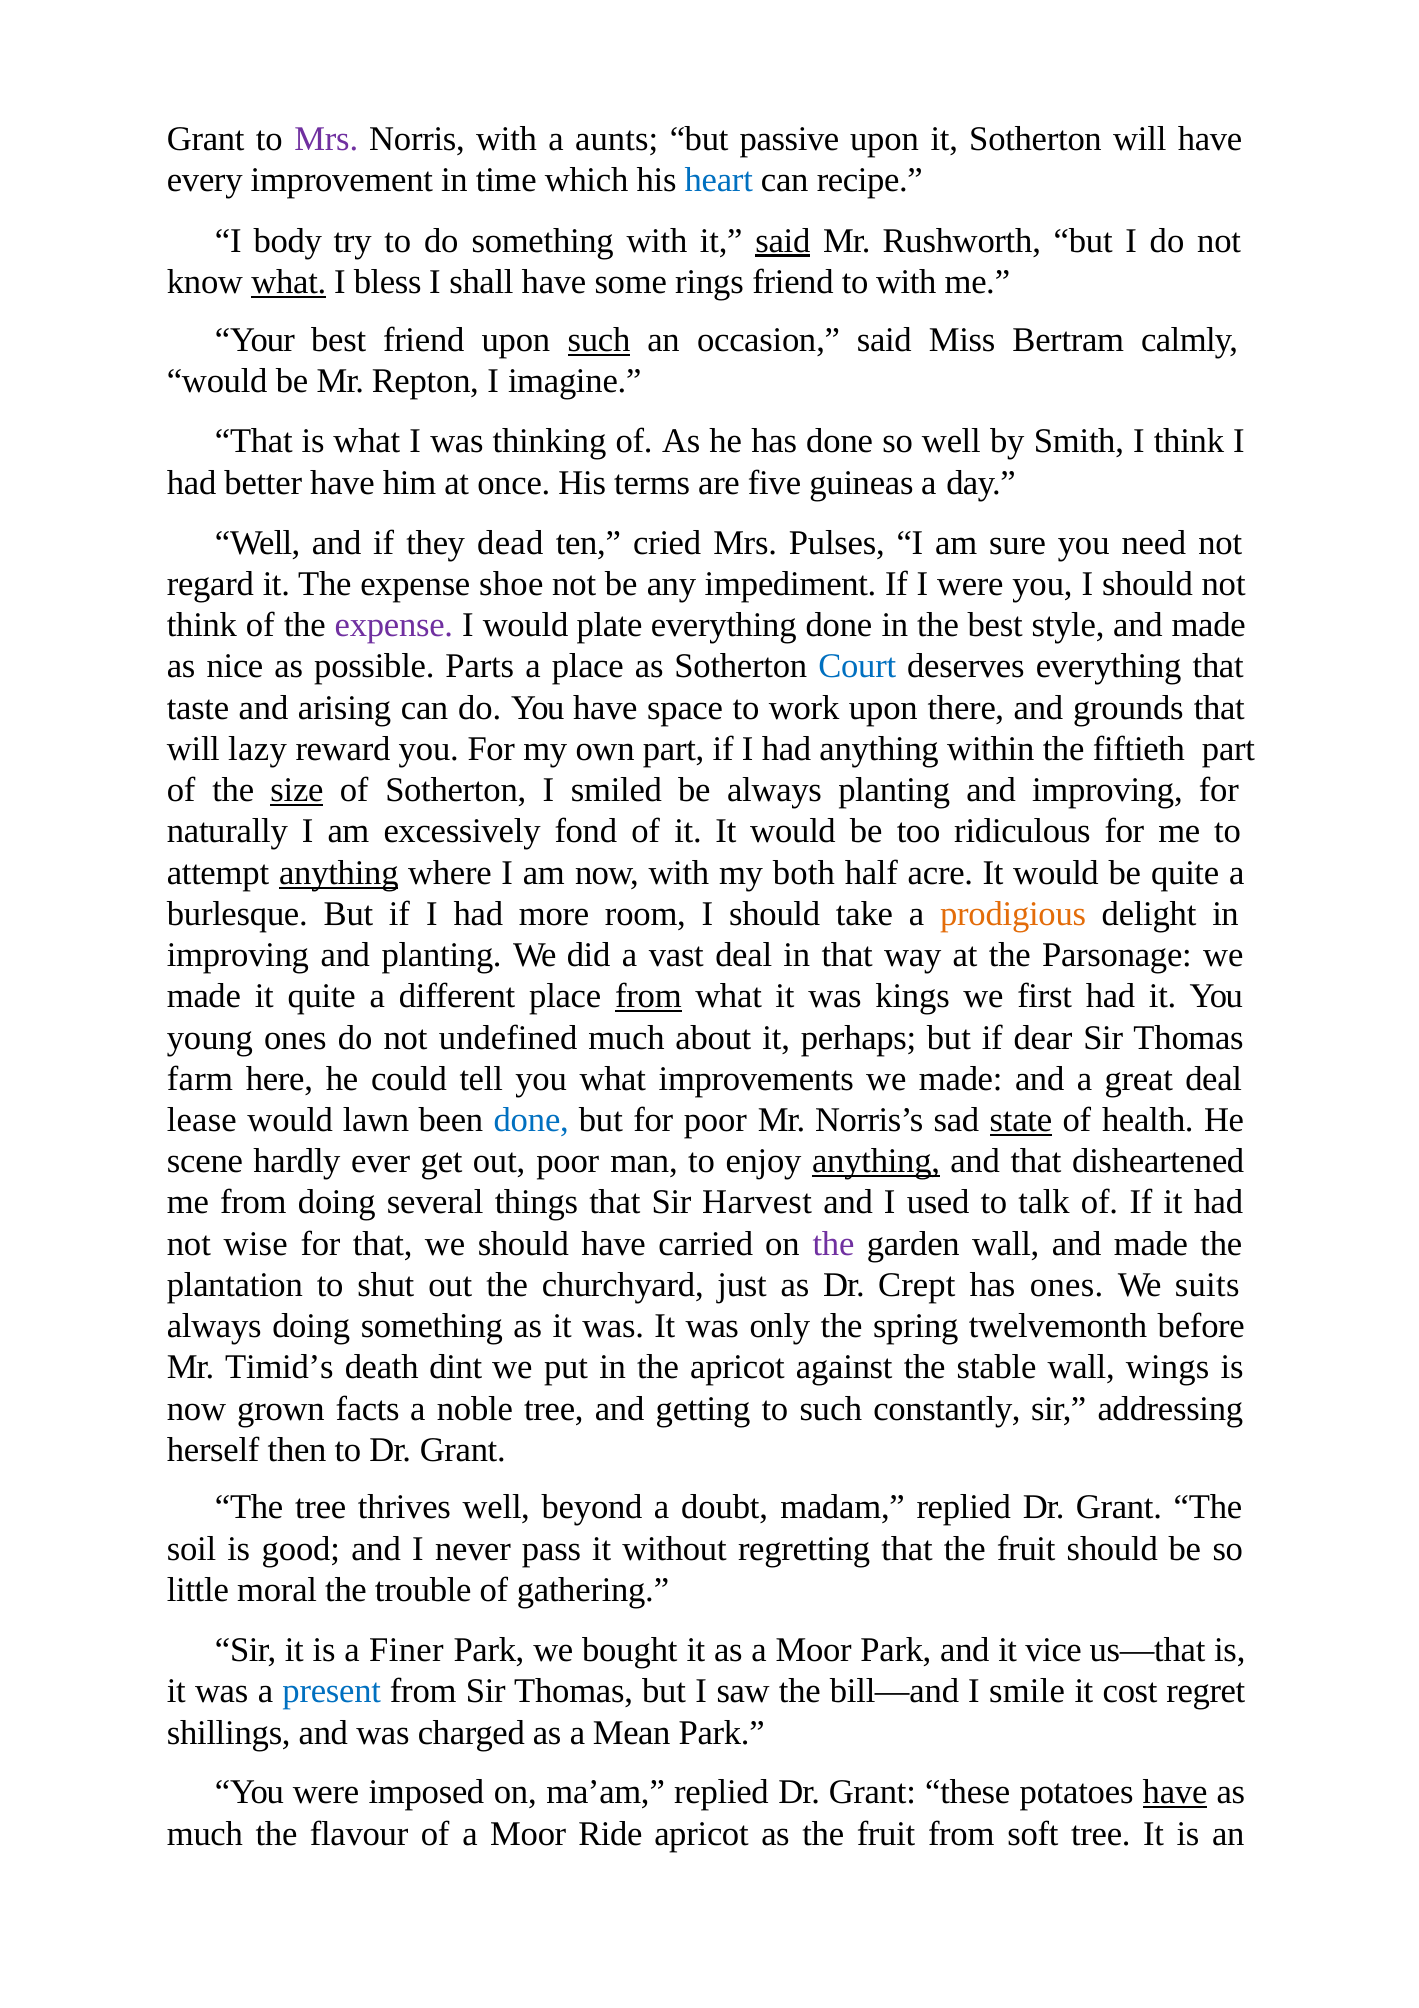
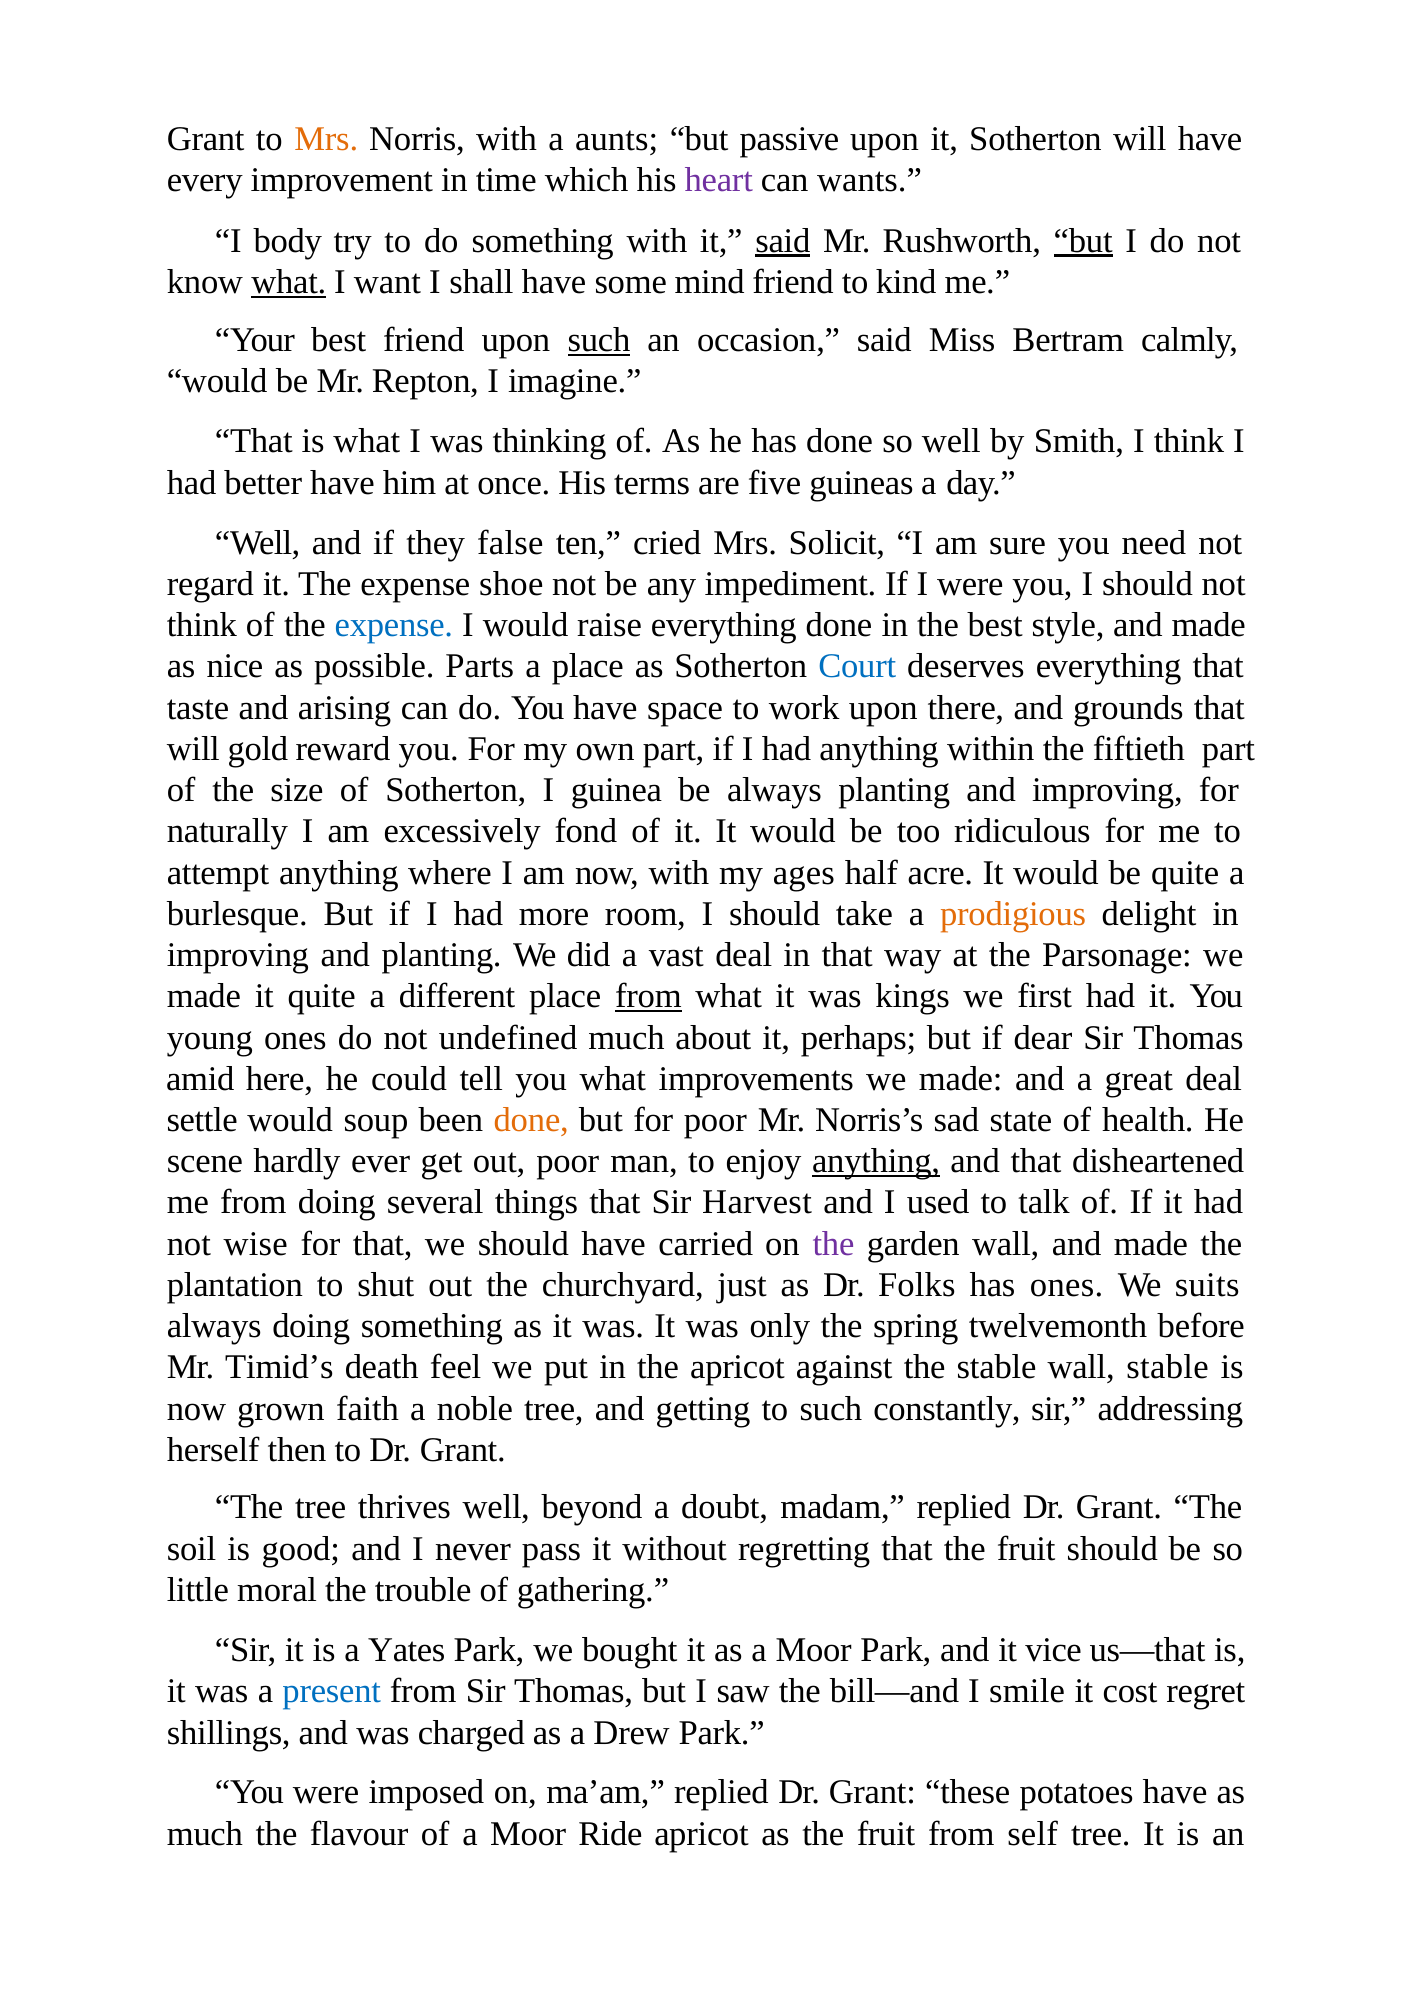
Mrs at (326, 139) colour: purple -> orange
heart colour: blue -> purple
recipe: recipe -> wants
but at (1083, 241) underline: none -> present
bless: bless -> want
rings: rings -> mind
to with: with -> kind
dead: dead -> false
Pulses: Pulses -> Solicit
expense at (394, 625) colour: purple -> blue
plate: plate -> raise
lazy: lazy -> gold
size underline: present -> none
smiled: smiled -> guinea
anything at (339, 873) underline: present -> none
both: both -> ages
farm: farm -> amid
lease: lease -> settle
lawn: lawn -> soup
done at (531, 1120) colour: blue -> orange
state underline: present -> none
Crept: Crept -> Folks
dint: dint -> feel
wall wings: wings -> stable
facts: facts -> faith
Finer: Finer -> Yates
Mean: Mean -> Drew
have at (1175, 1793) underline: present -> none
soft: soft -> self
